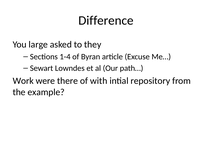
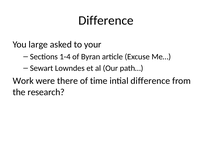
they: they -> your
with: with -> time
intial repository: repository -> difference
example: example -> research
